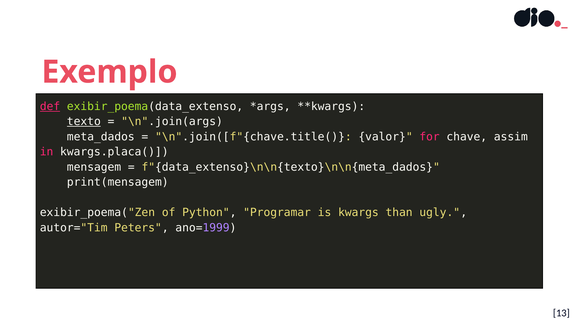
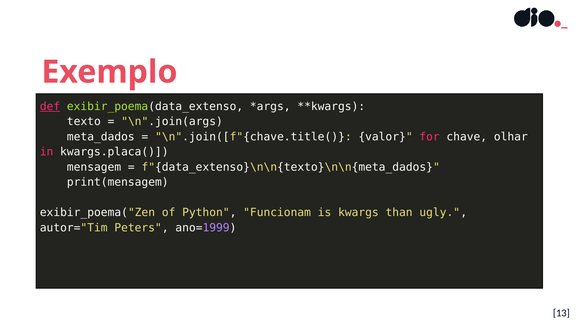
texto underline: present -> none
assim: assim -> olhar
Programar: Programar -> Funcionam
